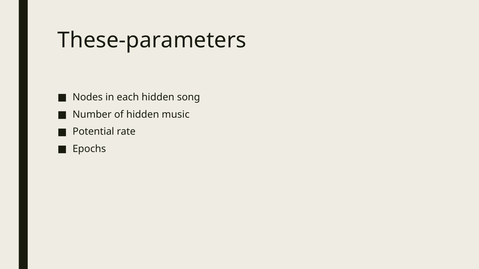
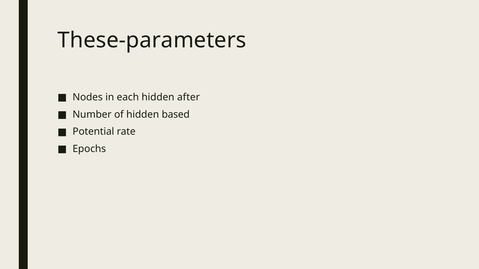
song: song -> after
music: music -> based
